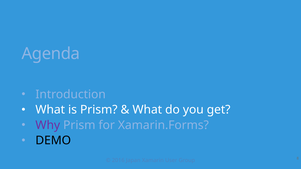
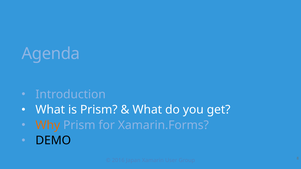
Why colour: purple -> orange
